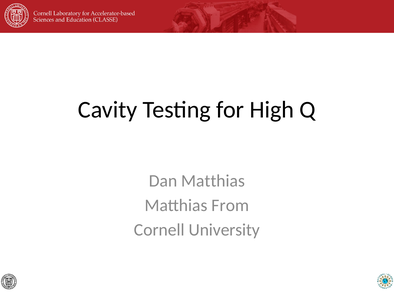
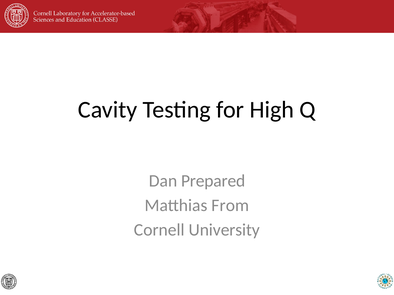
Dan Matthias: Matthias -> Prepared
